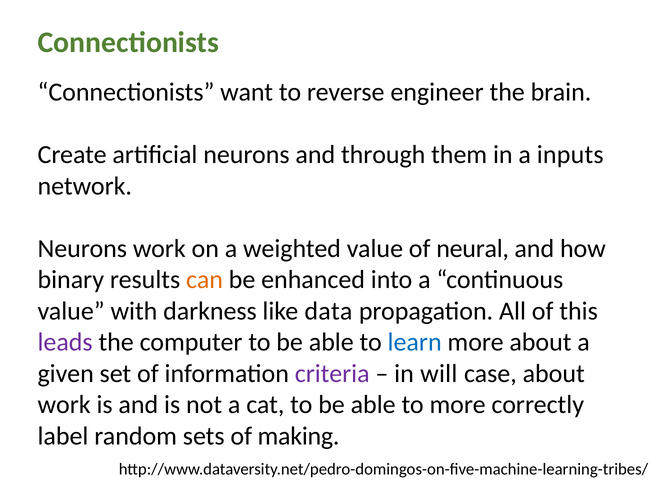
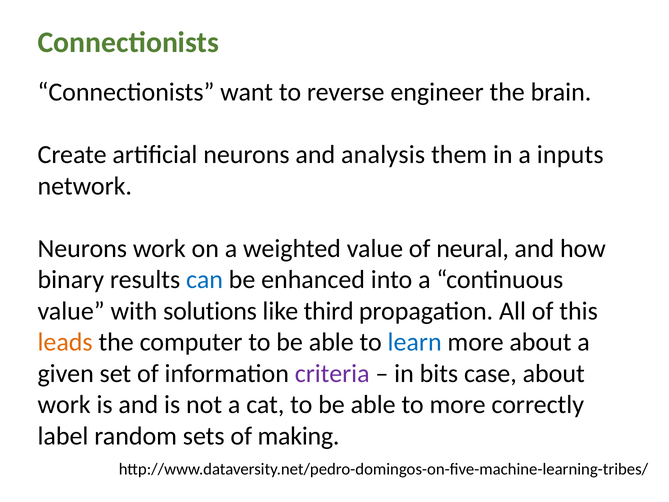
through: through -> analysis
can colour: orange -> blue
darkness: darkness -> solutions
data: data -> third
leads colour: purple -> orange
will: will -> bits
